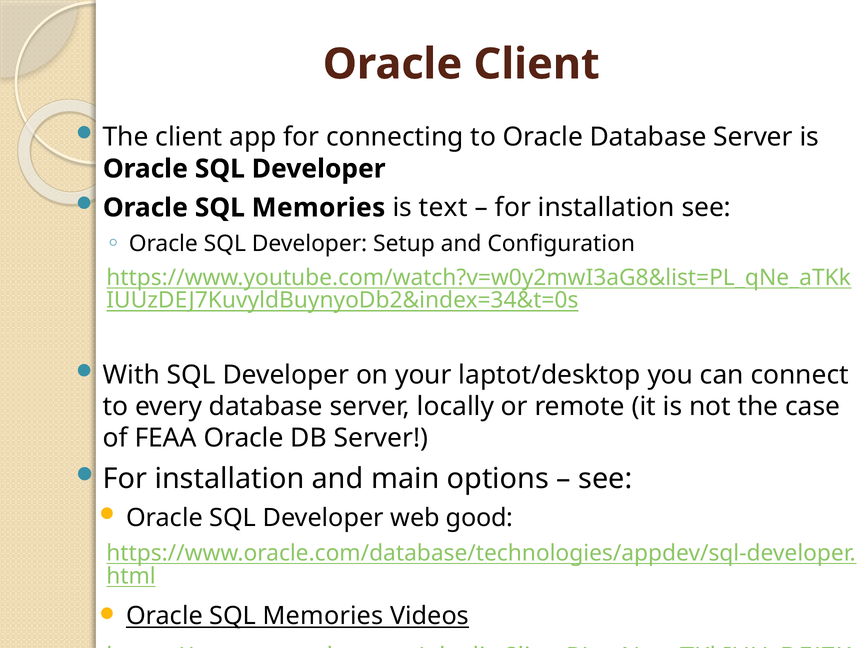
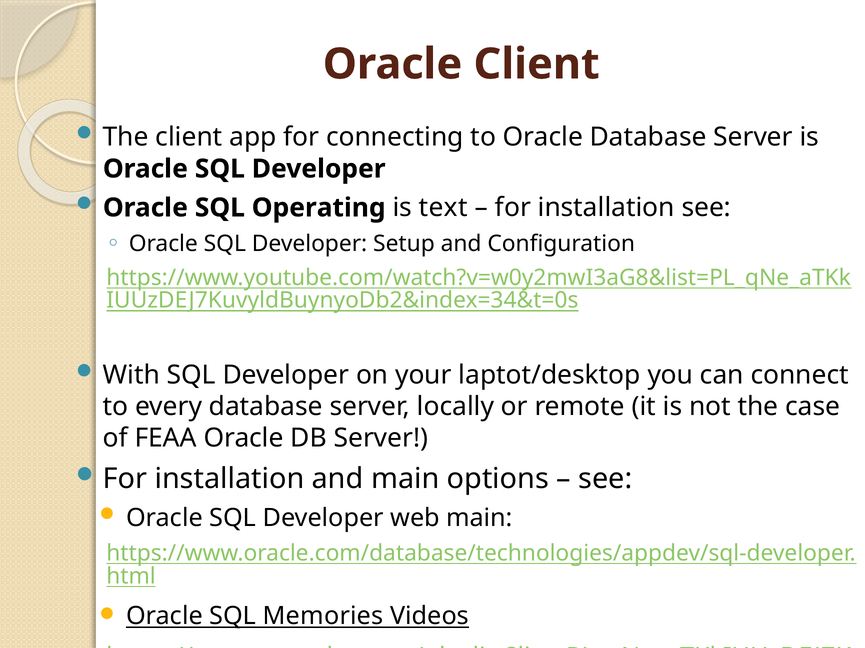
Memories at (318, 208): Memories -> Operating
web good: good -> main
